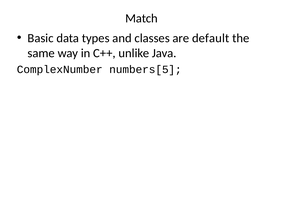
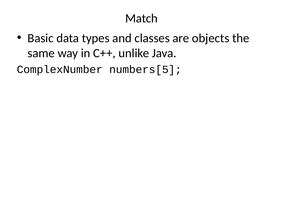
default: default -> objects
